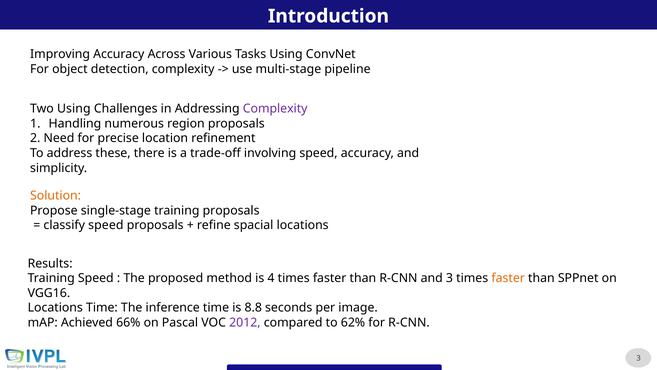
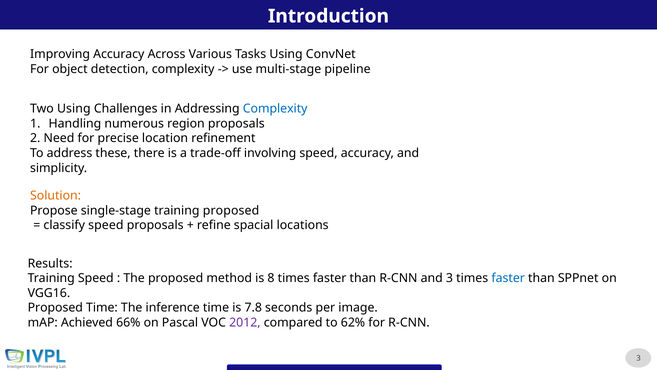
Complexity at (275, 109) colour: purple -> blue
training proposals: proposals -> proposed
4: 4 -> 8
faster at (508, 278) colour: orange -> blue
Locations at (55, 308): Locations -> Proposed
8.8: 8.8 -> 7.8
